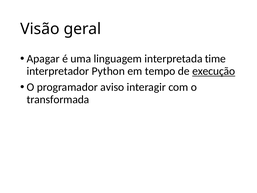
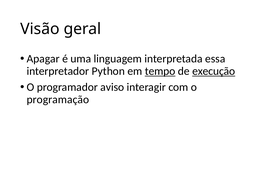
time: time -> essa
tempo underline: none -> present
transformada: transformada -> programação
